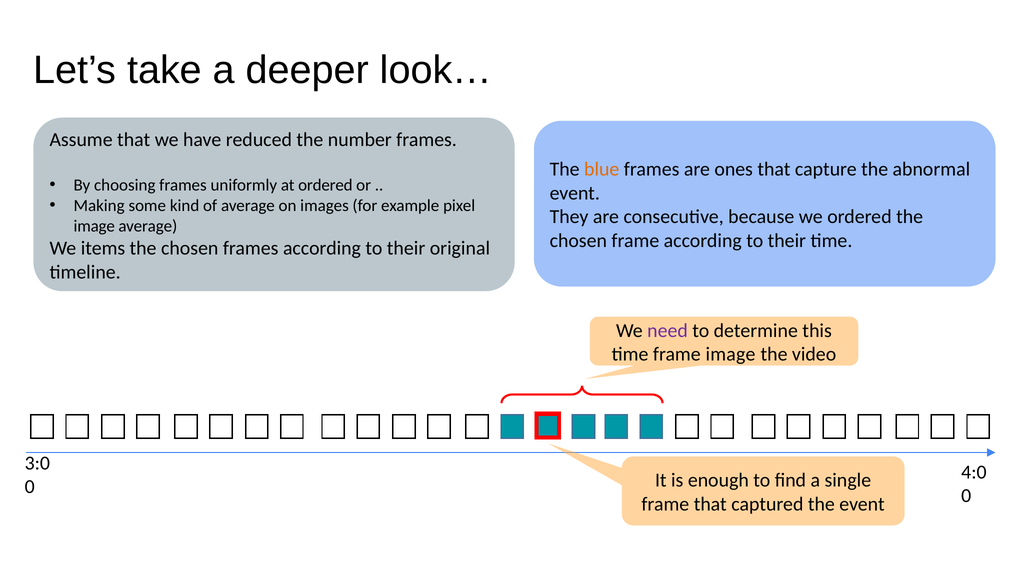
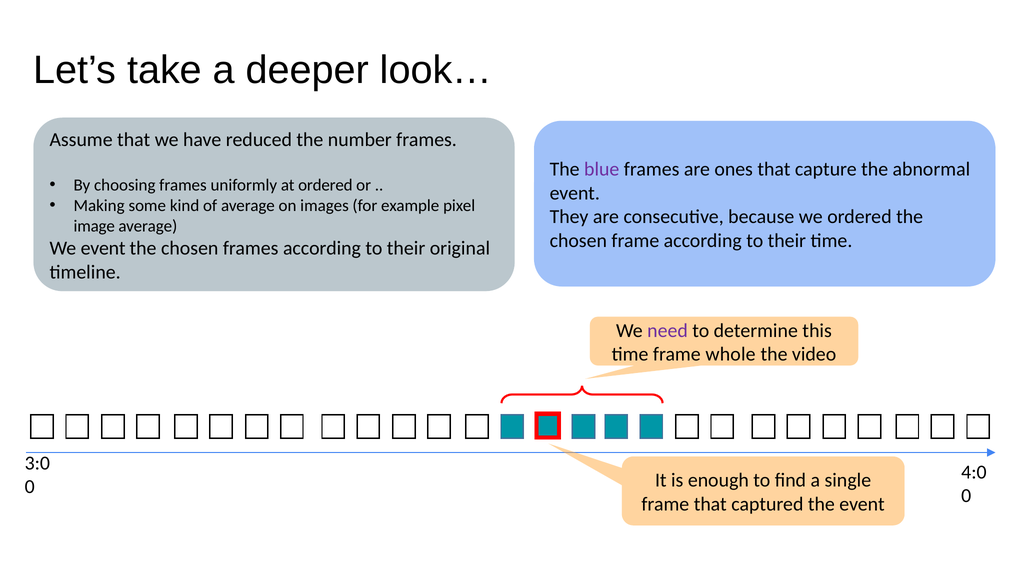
blue colour: orange -> purple
We items: items -> event
frame image: image -> whole
